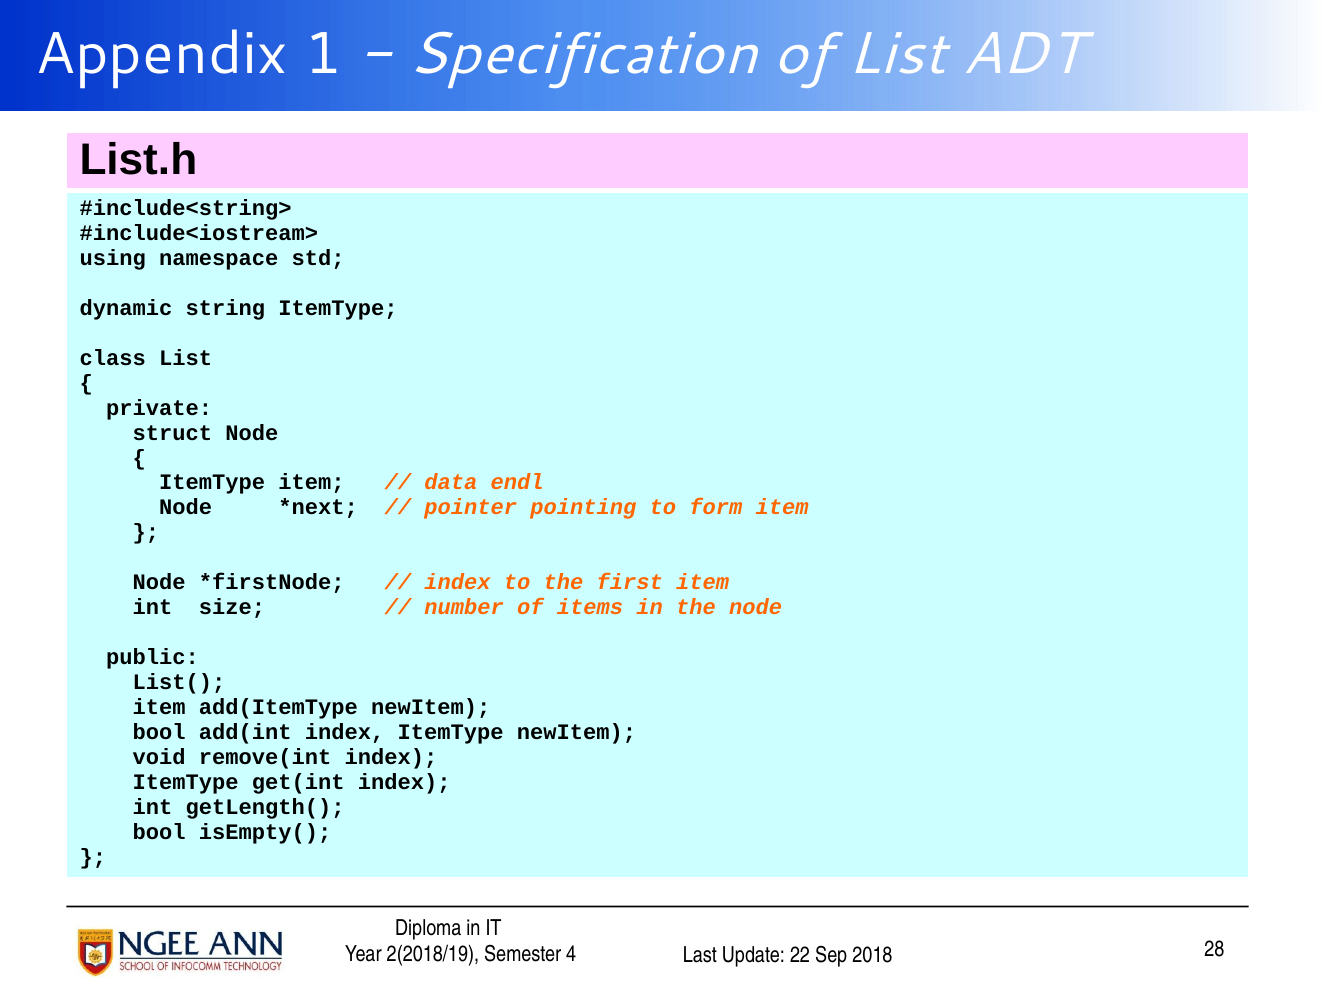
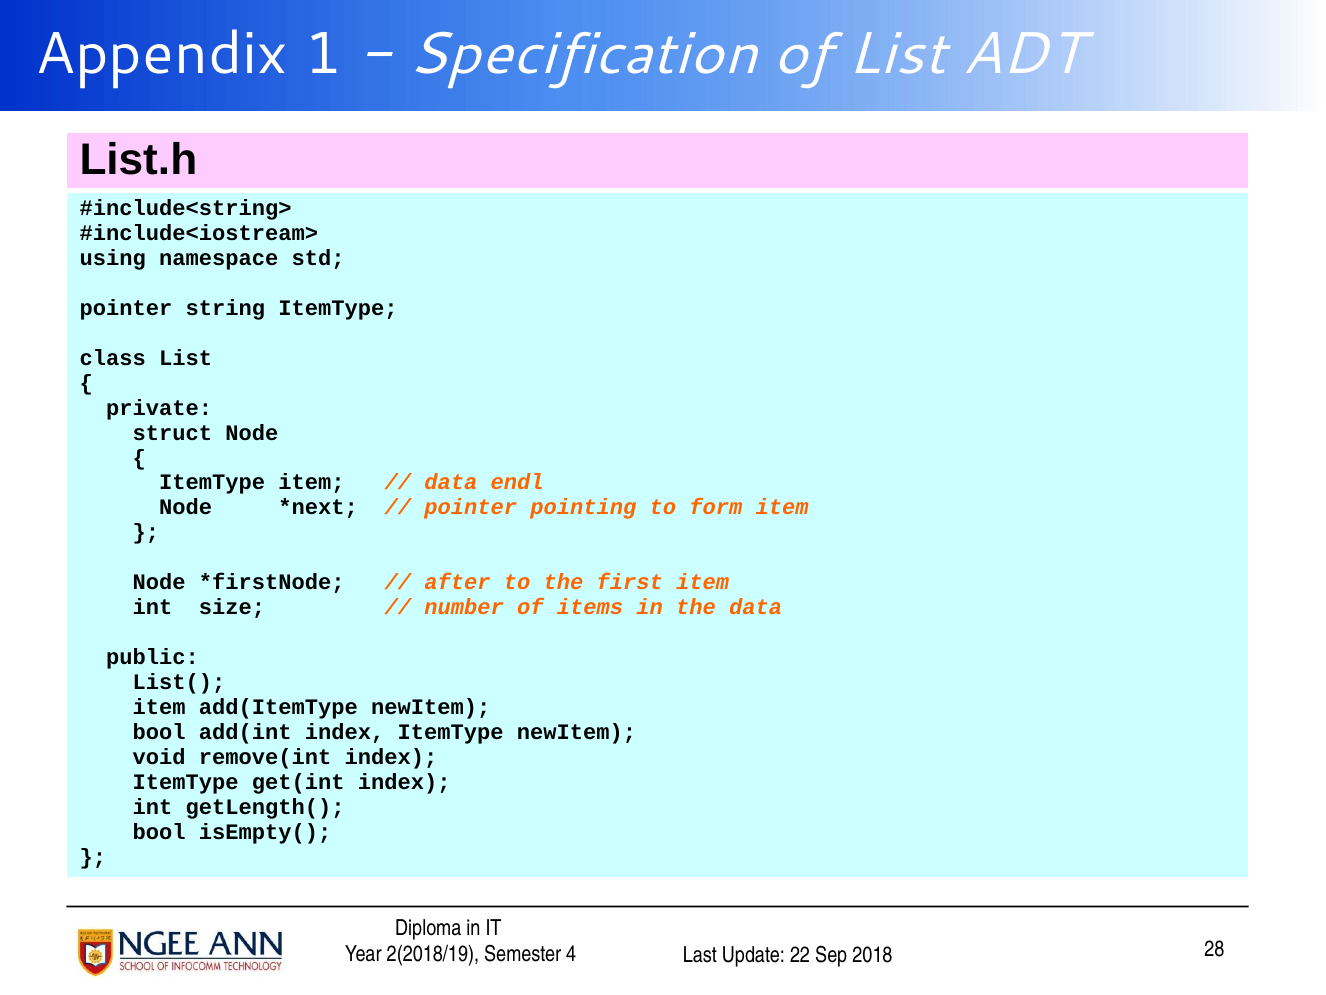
dynamic at (126, 308): dynamic -> pointer
index at (457, 582): index -> after
the node: node -> data
